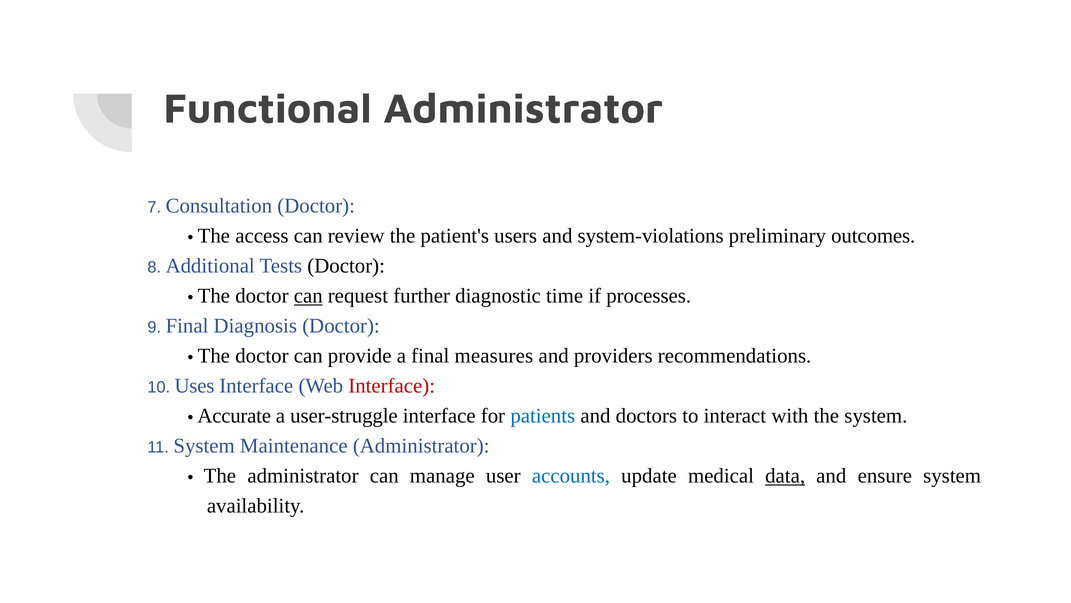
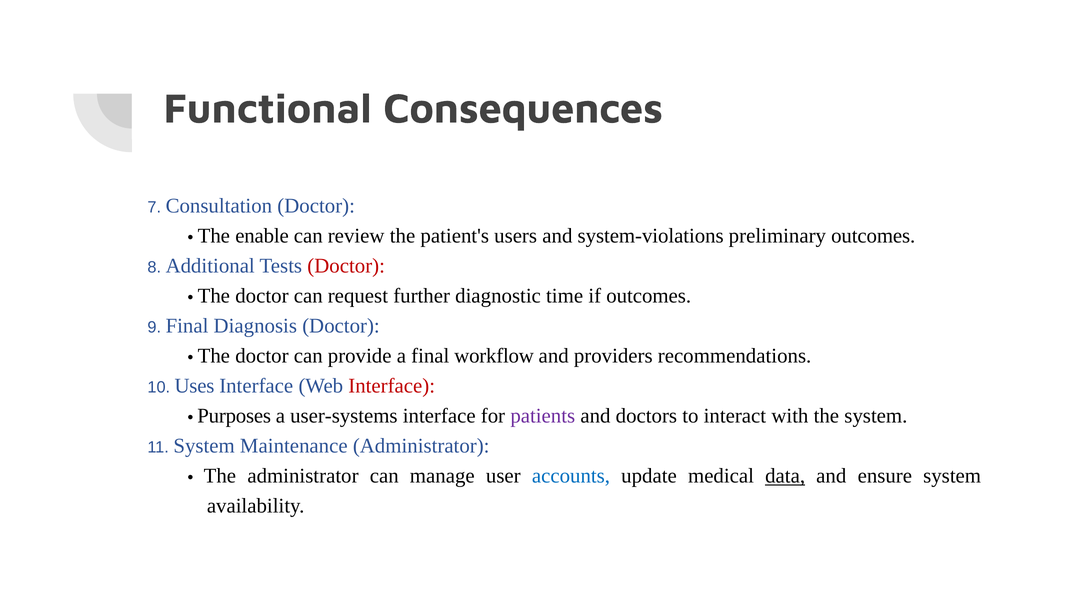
Functional Administrator: Administrator -> Consequences
access: access -> enable
Doctor at (346, 266) colour: black -> red
can at (308, 296) underline: present -> none
if processes: processes -> outcomes
measures: measures -> workflow
Accurate: Accurate -> Purposes
user-struggle: user-struggle -> user-systems
patients colour: blue -> purple
